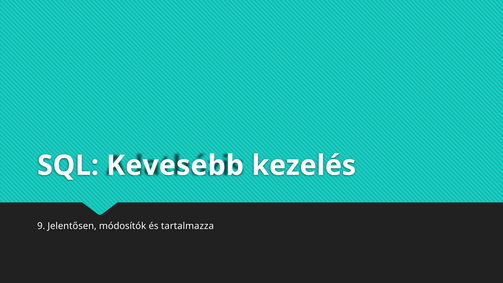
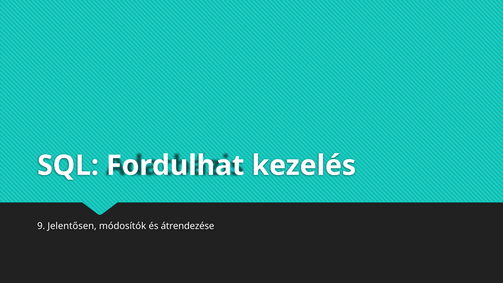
Kevesebb: Kevesebb -> Fordulhat
tartalmazza: tartalmazza -> átrendezése
